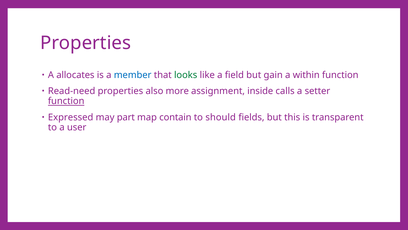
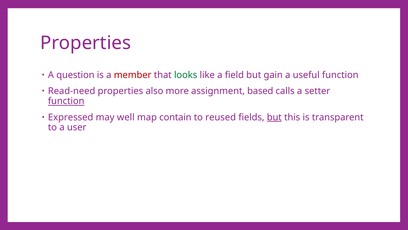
allocates: allocates -> question
member colour: blue -> red
within: within -> useful
inside: inside -> based
part: part -> well
should: should -> reused
but at (274, 117) underline: none -> present
